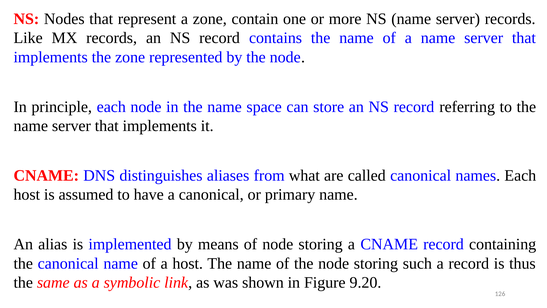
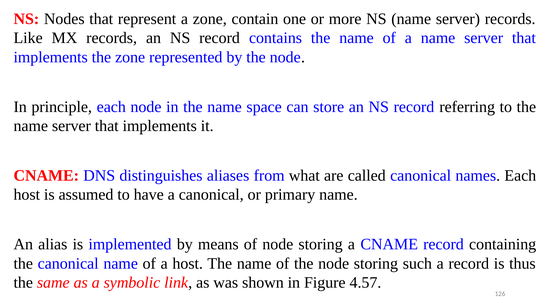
9.20: 9.20 -> 4.57
